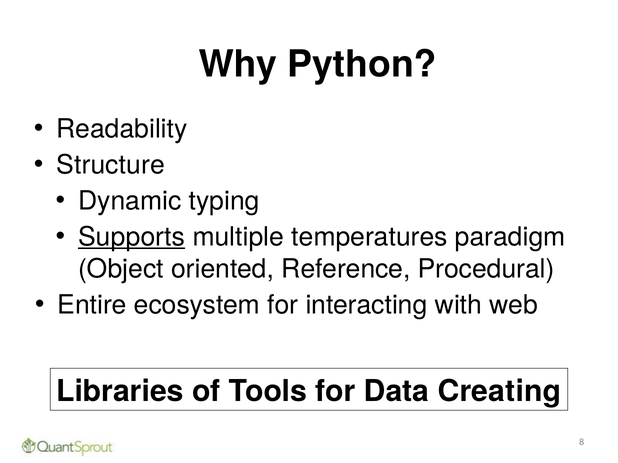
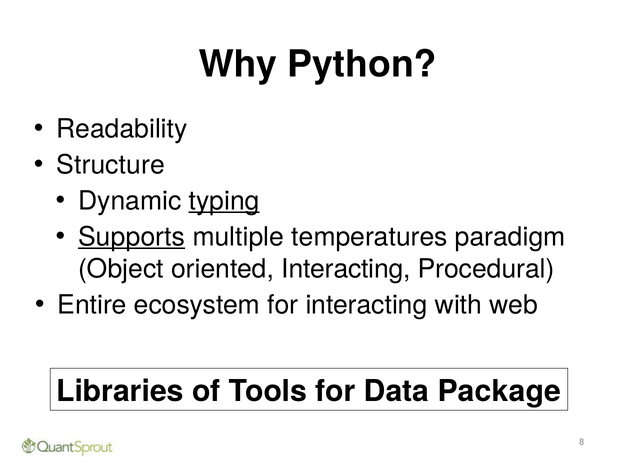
typing underline: none -> present
oriented Reference: Reference -> Interacting
Creating: Creating -> Package
